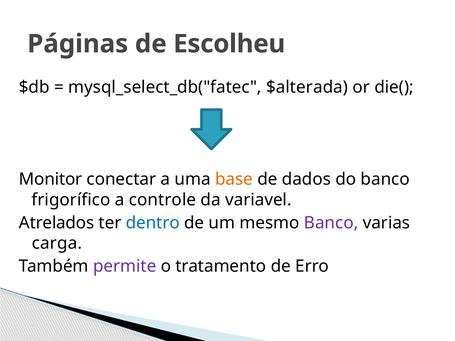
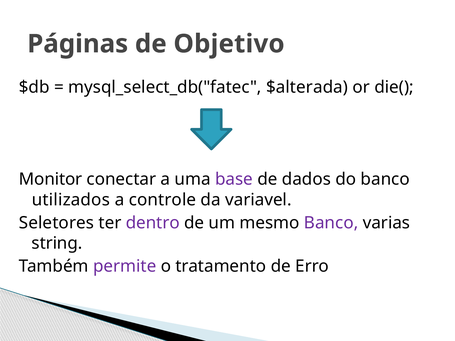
Escolheu: Escolheu -> Objetivo
base colour: orange -> purple
frigorífico: frigorífico -> utilizados
Atrelados: Atrelados -> Seletores
dentro colour: blue -> purple
carga: carga -> string
